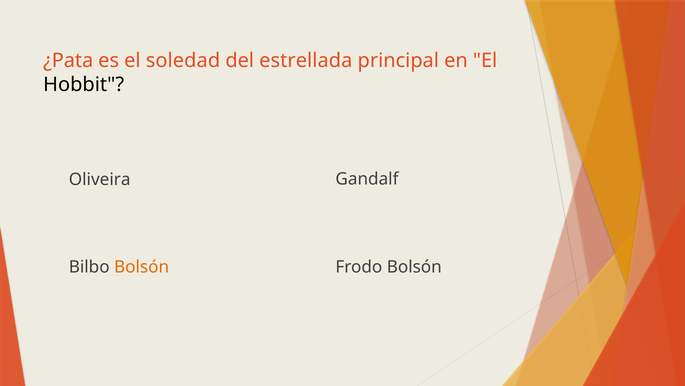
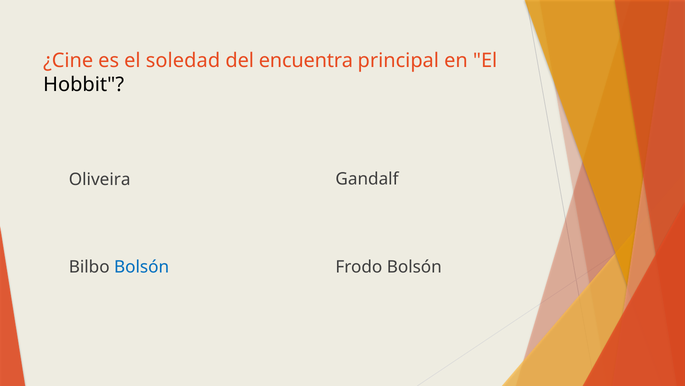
¿Pata: ¿Pata -> ¿Cine
estrellada: estrellada -> encuentra
Bolsón at (142, 266) colour: orange -> blue
